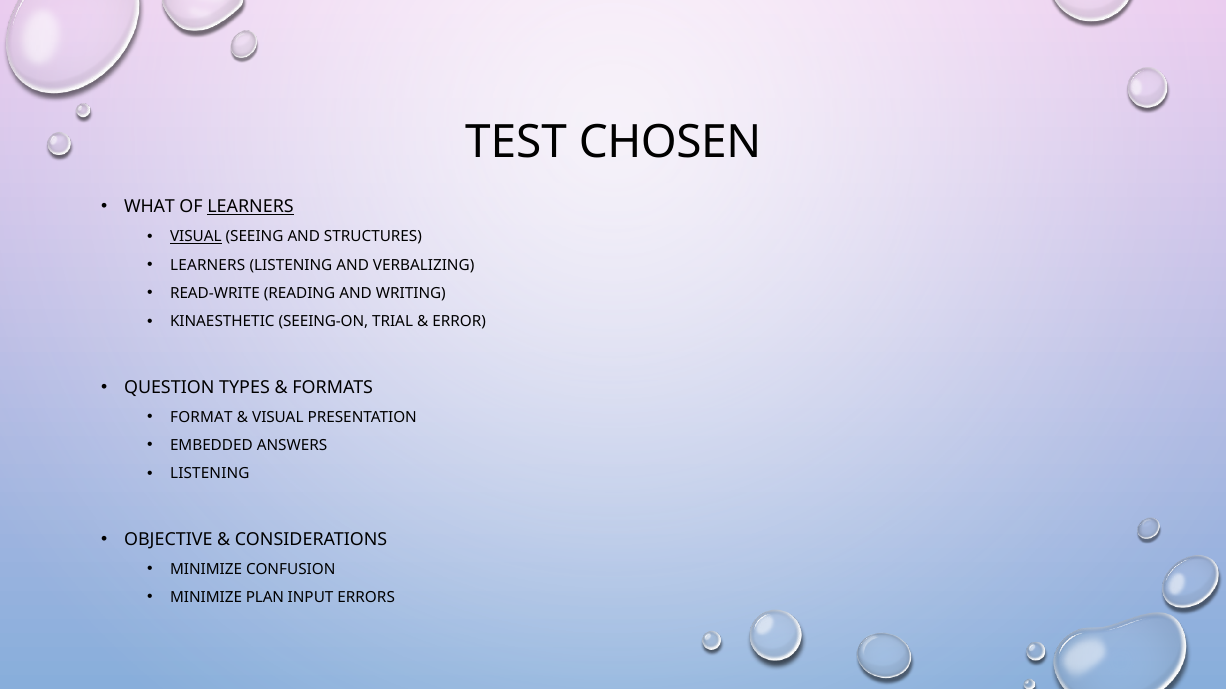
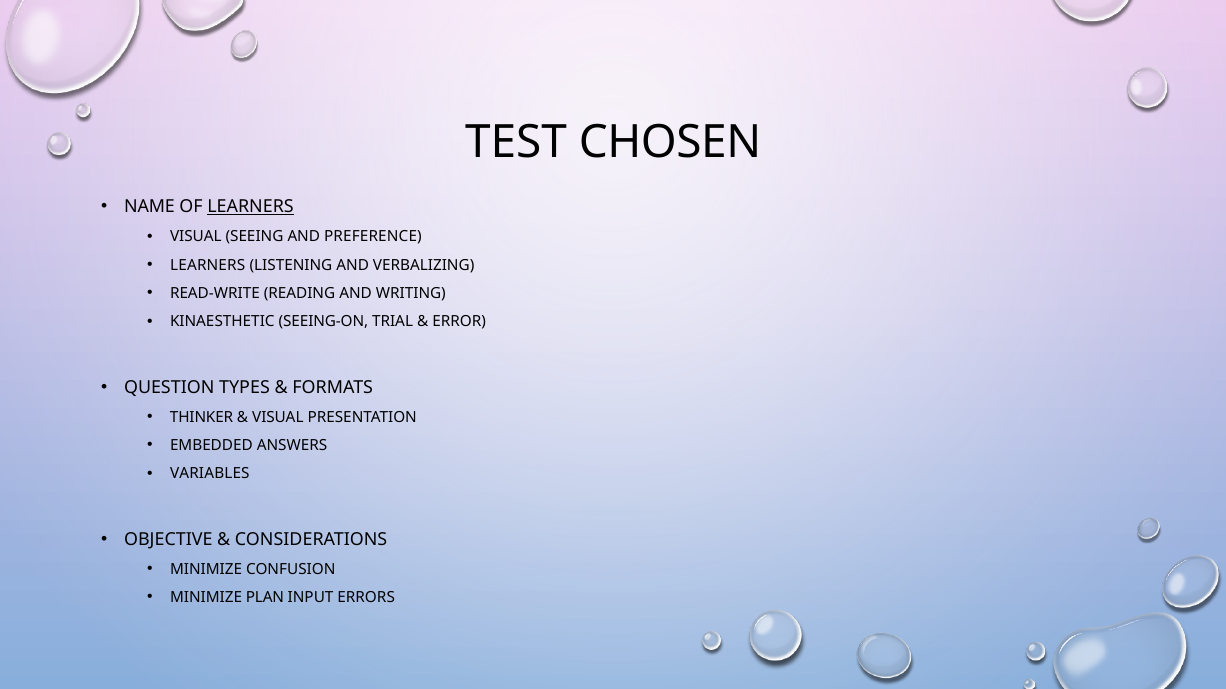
WHAT: WHAT -> NAME
VISUAL at (196, 237) underline: present -> none
STRUCTURES: STRUCTURES -> PREFERENCE
FORMAT: FORMAT -> THINKER
LISTENING at (210, 474): LISTENING -> VARIABLES
